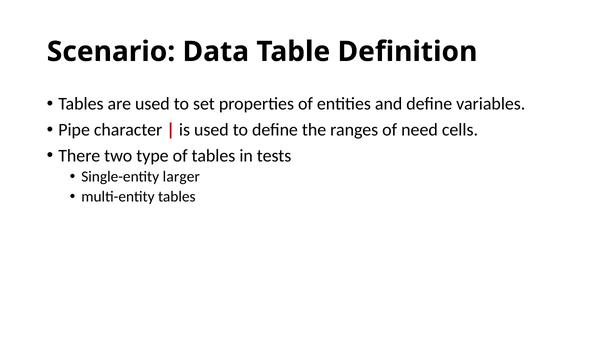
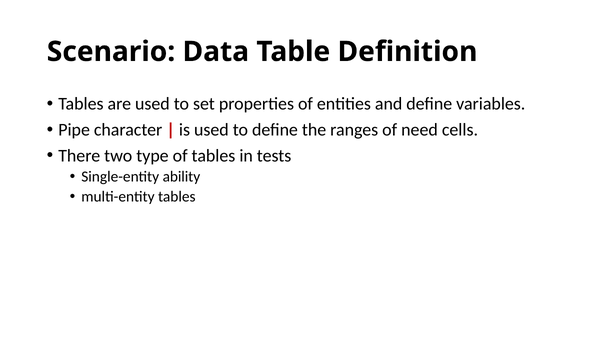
larger: larger -> ability
